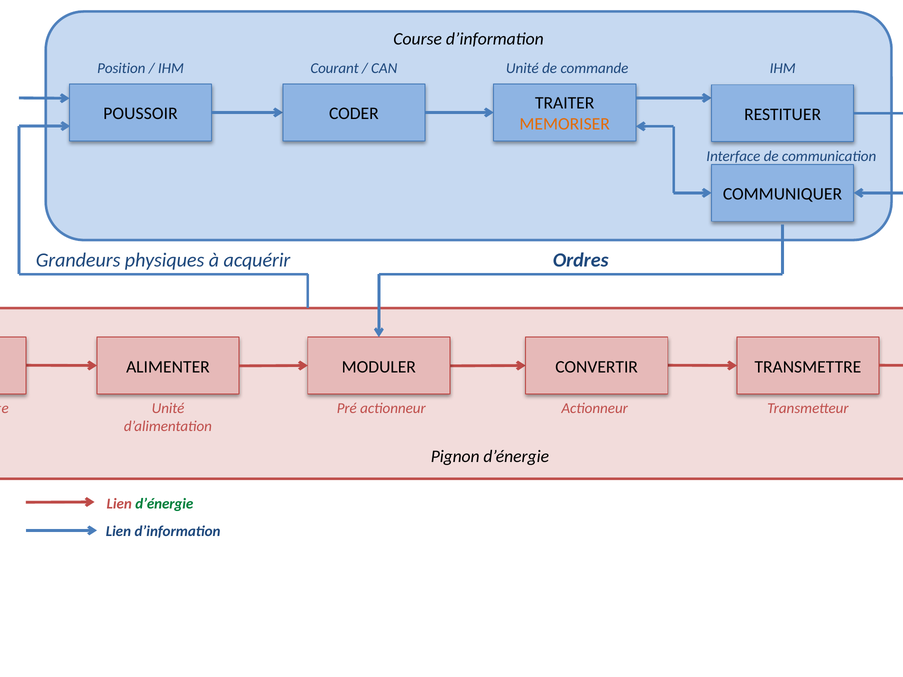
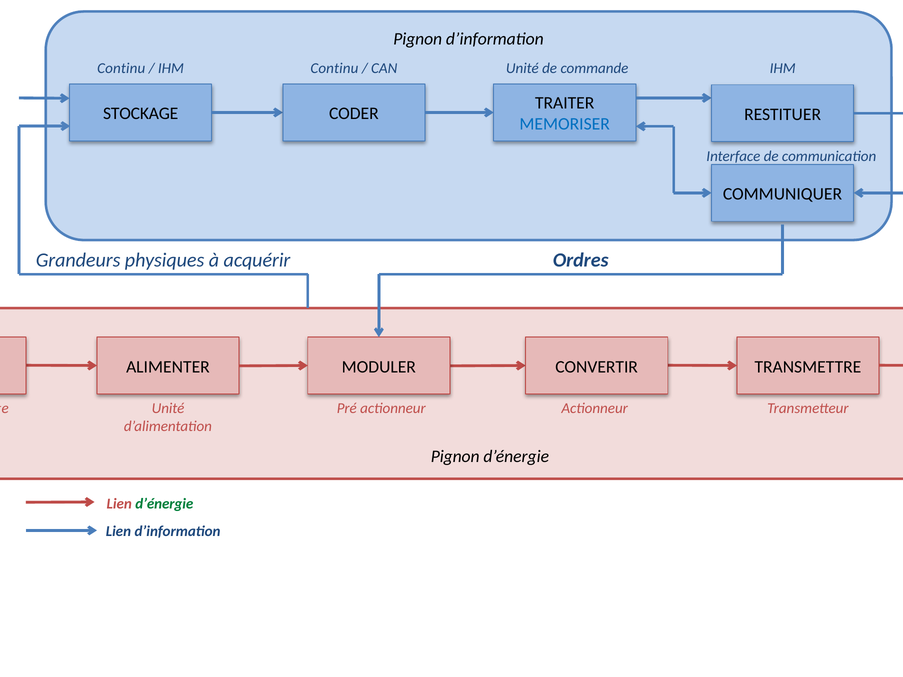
Course at (418, 39): Course -> Pignon
Position at (121, 68): Position -> Continu
IHM Courant: Courant -> Continu
POUSSOIR at (141, 114): POUSSOIR -> STOCKAGE
MEMORISER colour: orange -> blue
